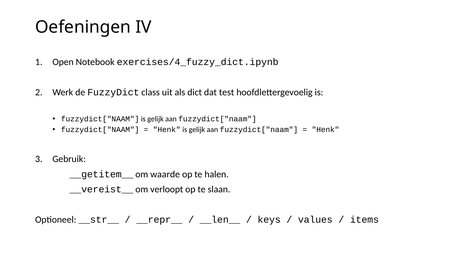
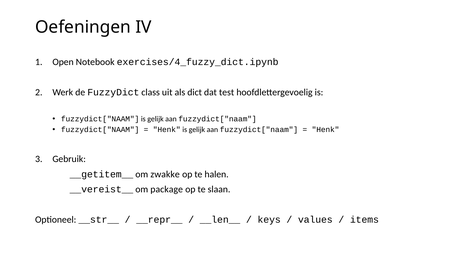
waarde: waarde -> zwakke
verloopt: verloopt -> package
